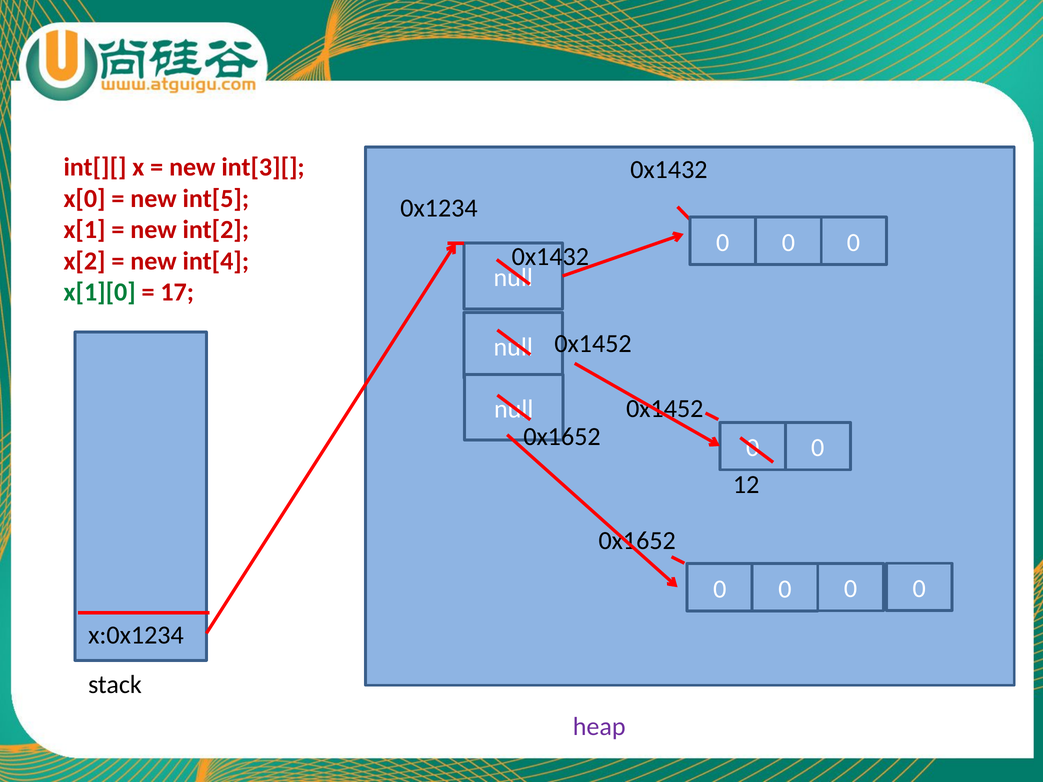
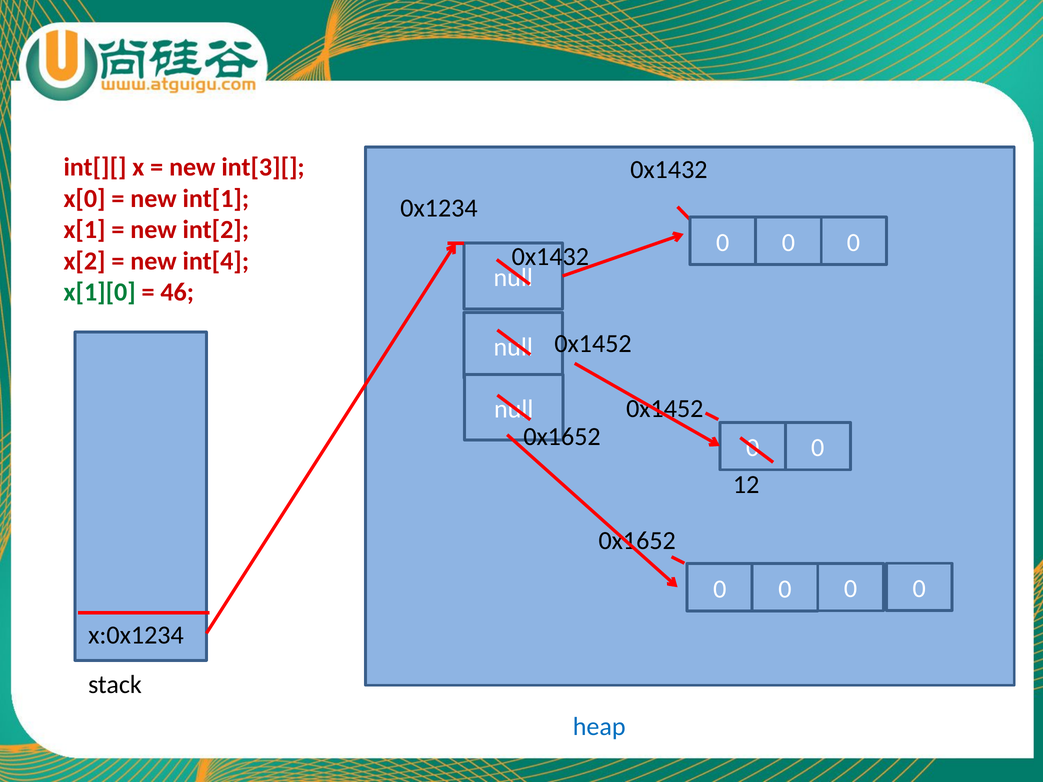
int[5: int[5 -> int[1
17: 17 -> 46
heap colour: purple -> blue
